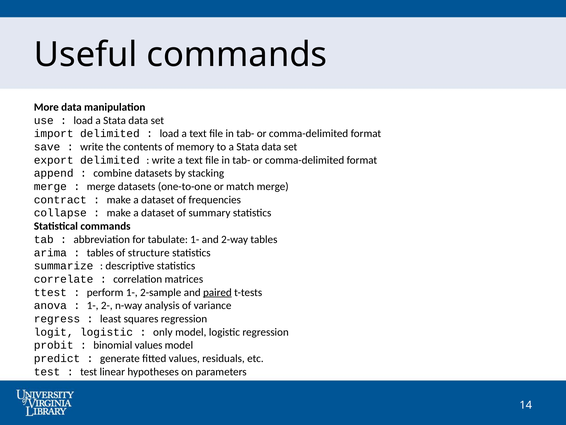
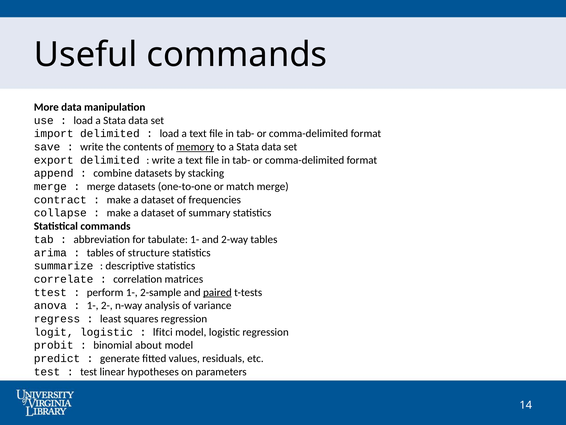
memory underline: none -> present
only: only -> lfitci
binomial values: values -> about
